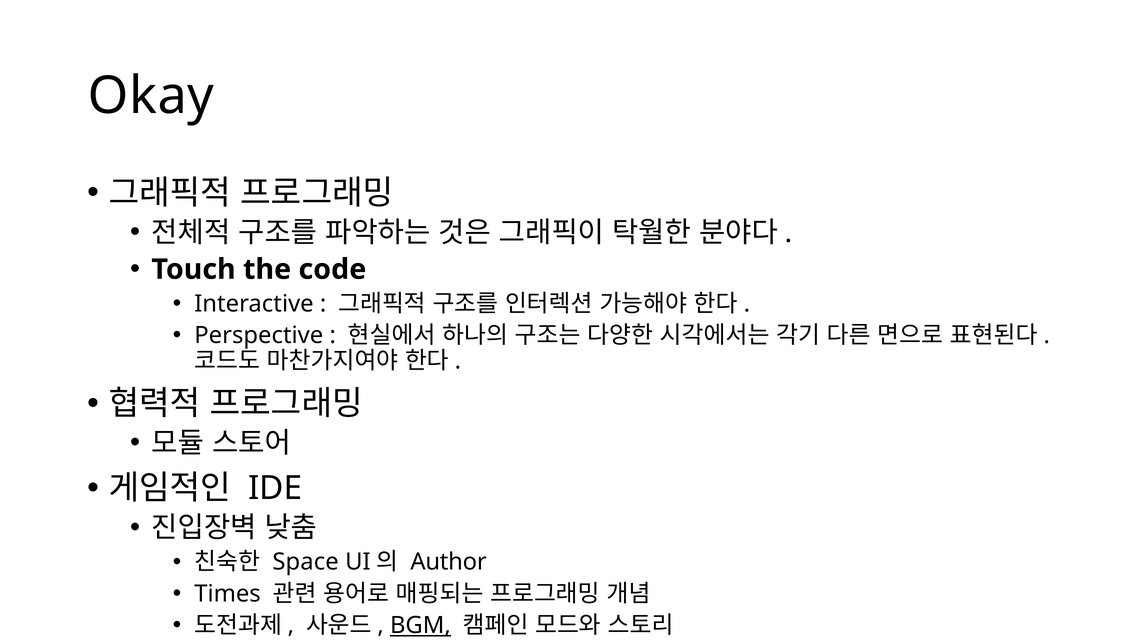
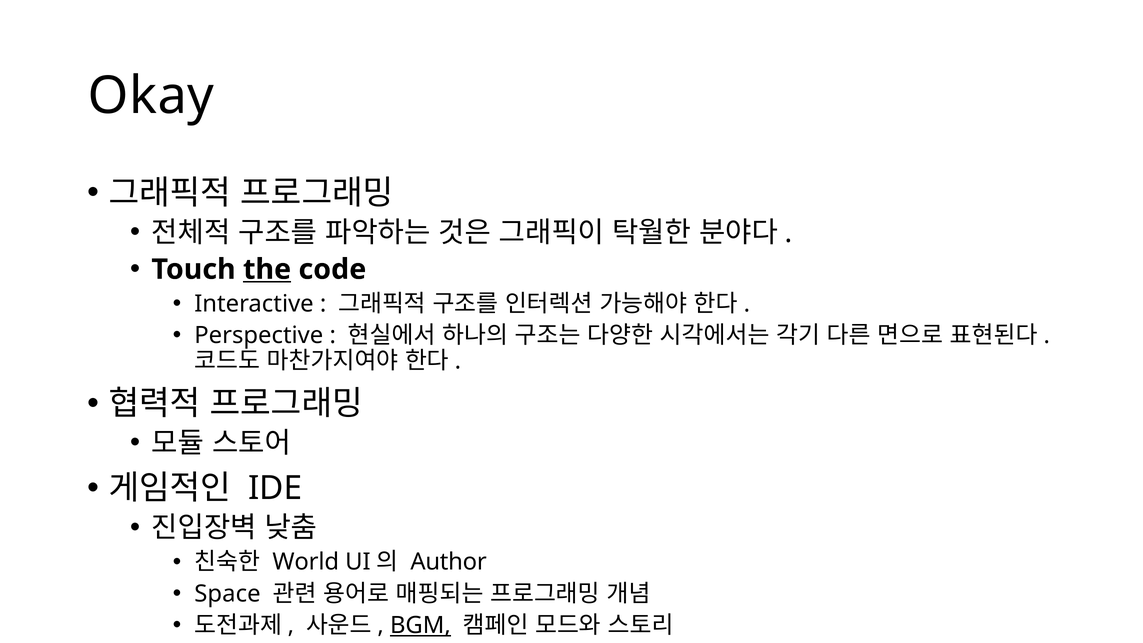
the underline: none -> present
Space: Space -> World
Times: Times -> Space
